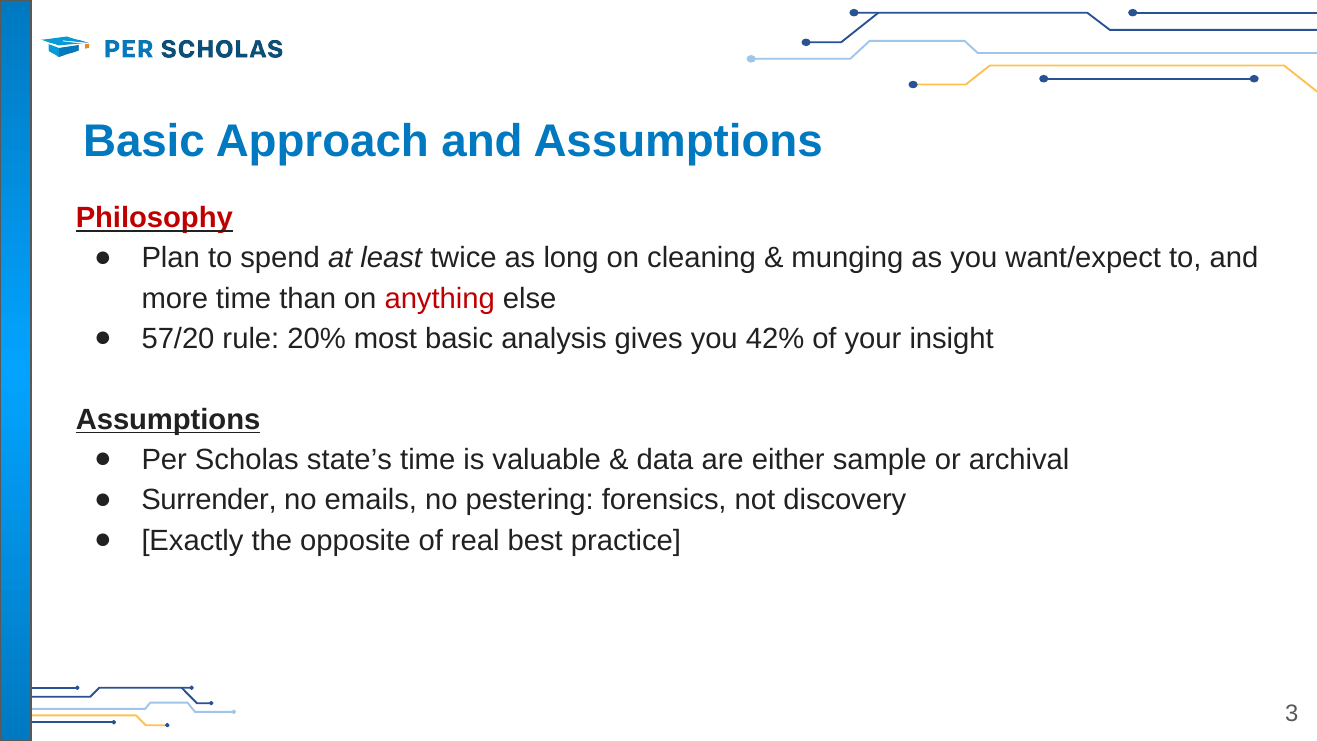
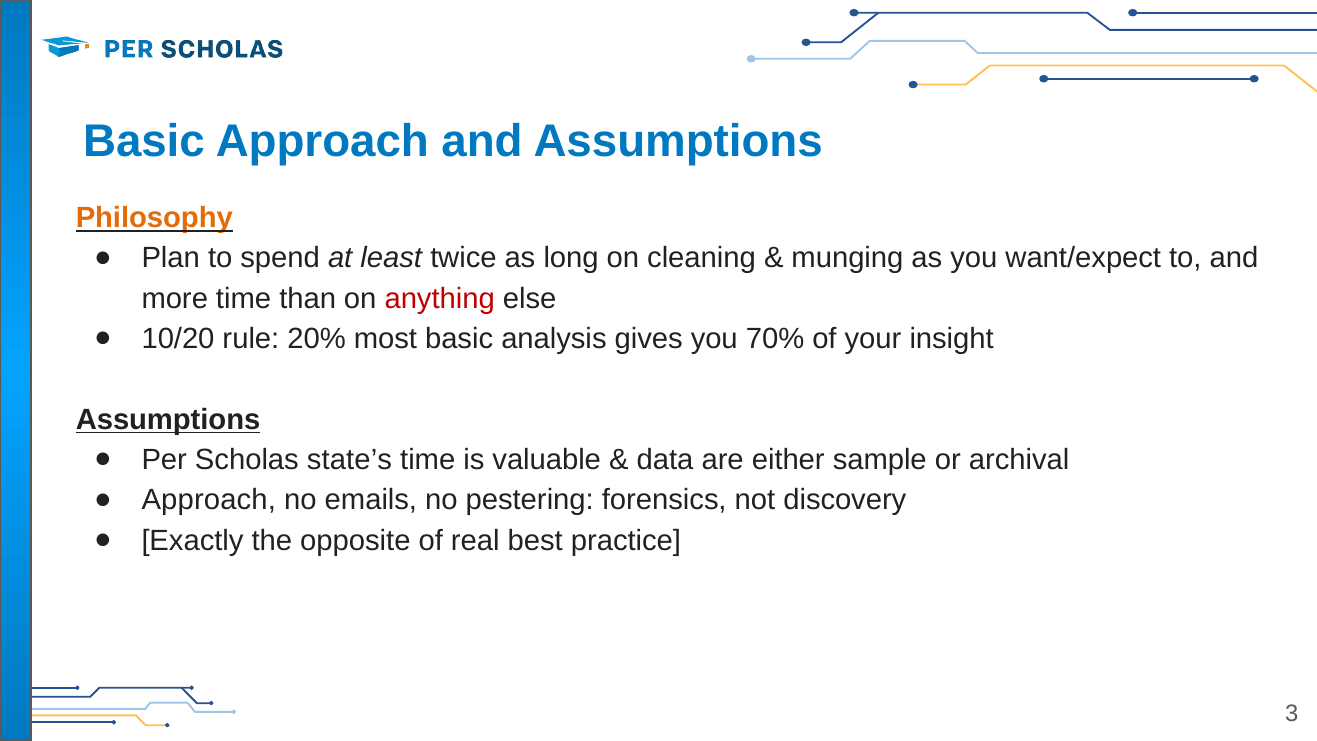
Philosophy colour: red -> orange
57/20: 57/20 -> 10/20
42%: 42% -> 70%
Surrender at (209, 500): Surrender -> Approach
